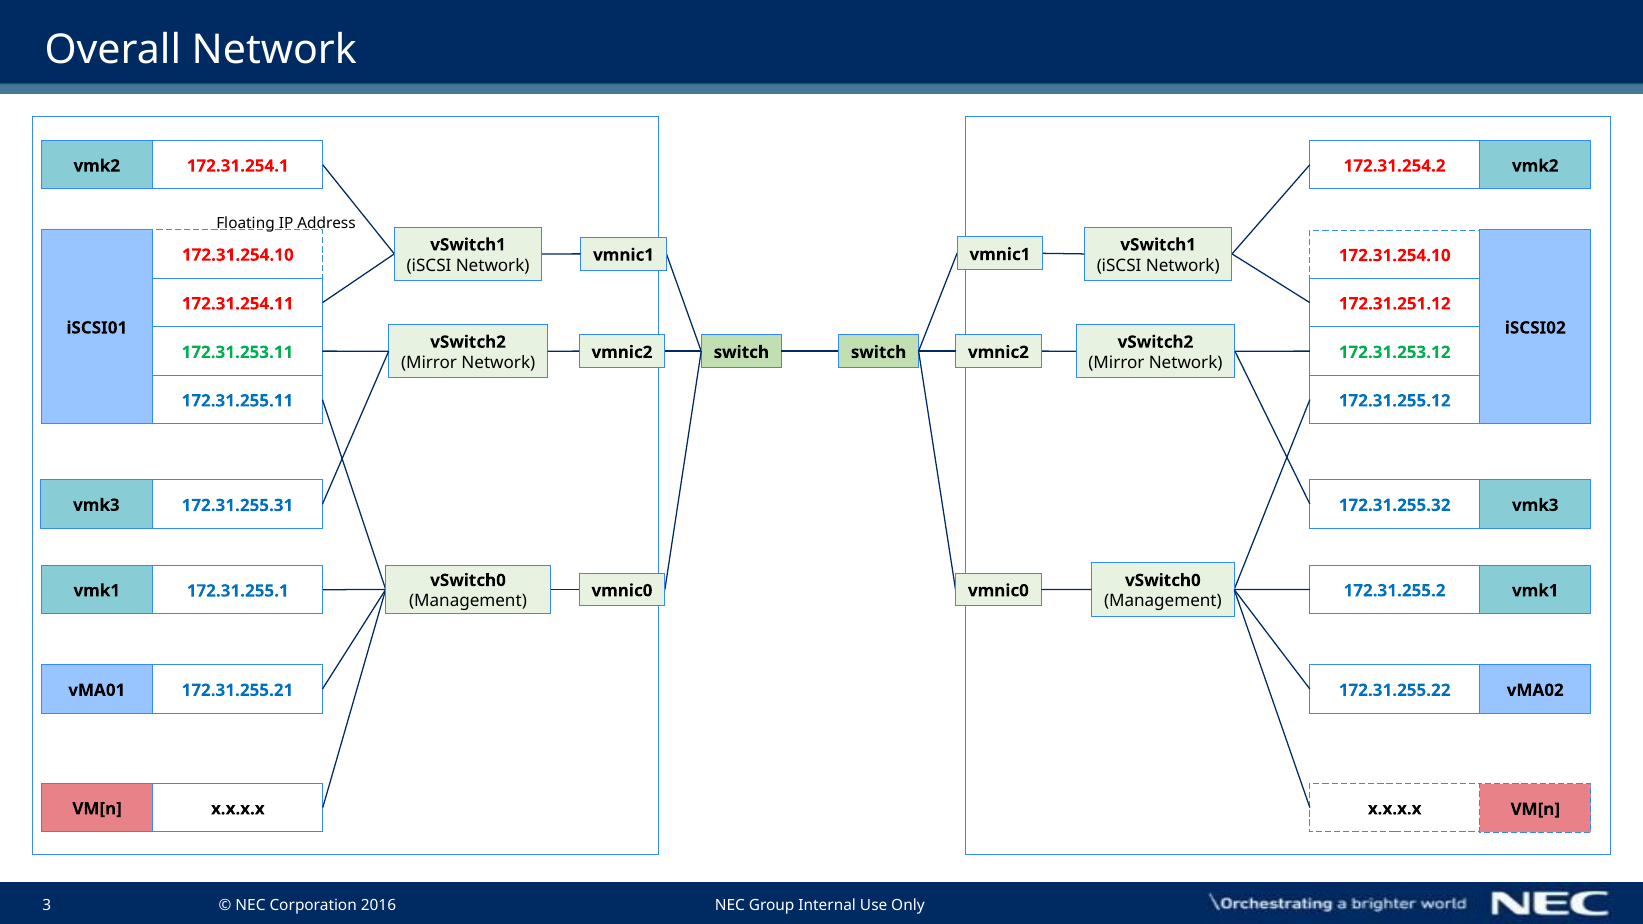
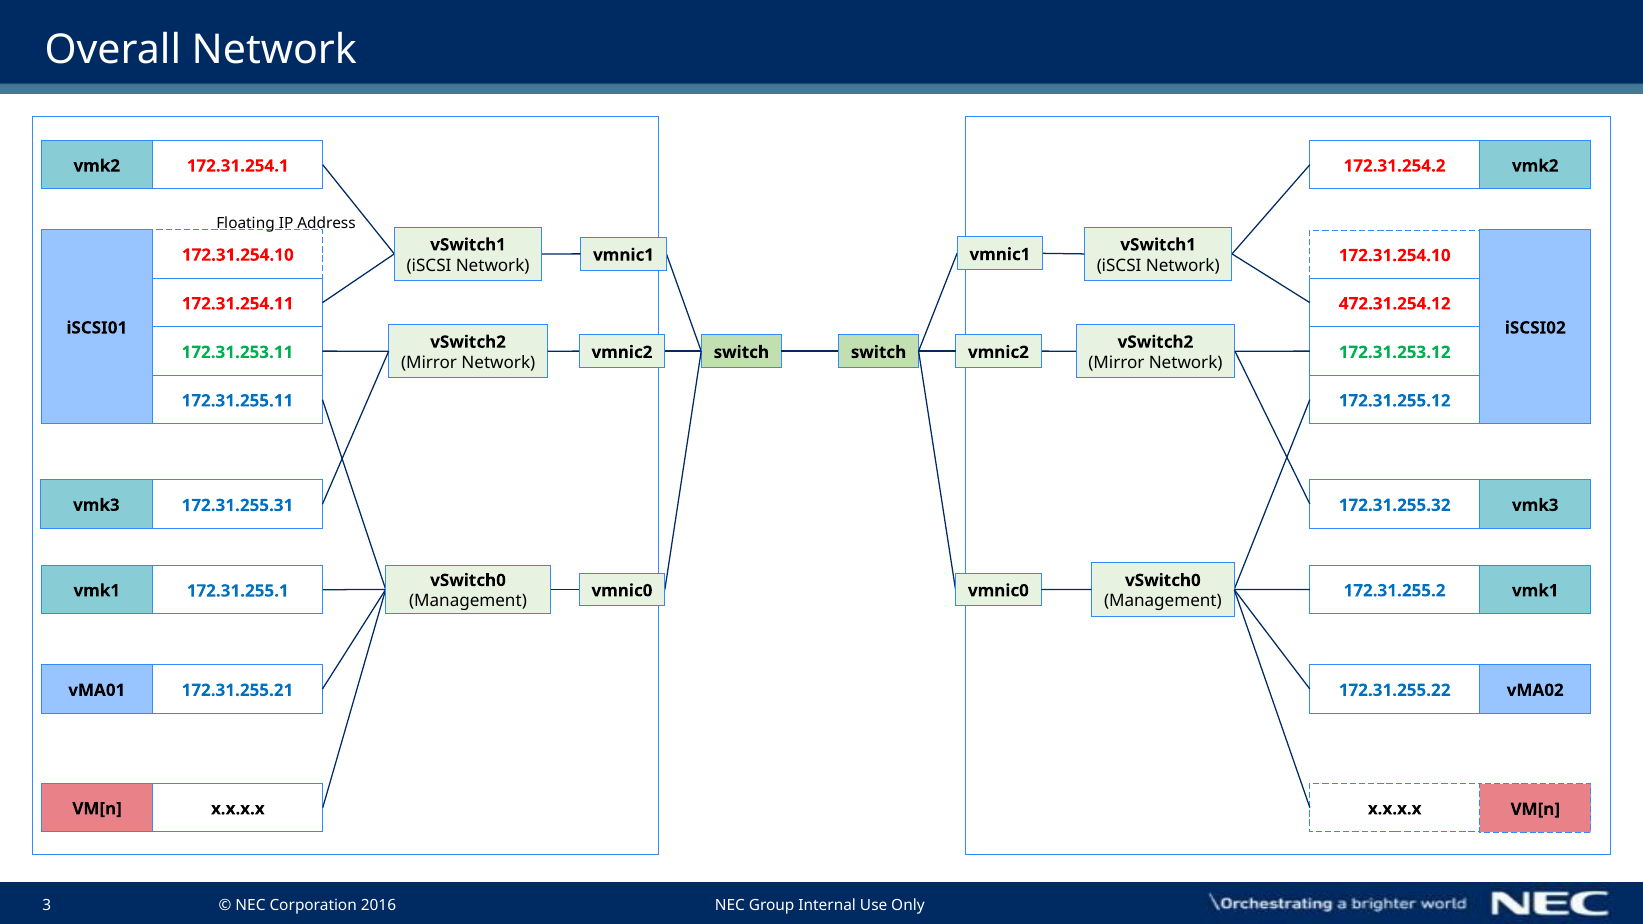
172.31.251.12: 172.31.251.12 -> 472.31.254.12
